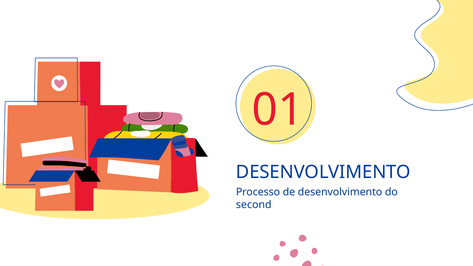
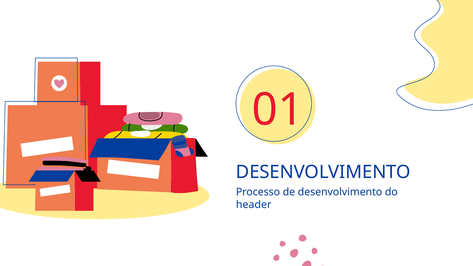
second: second -> header
